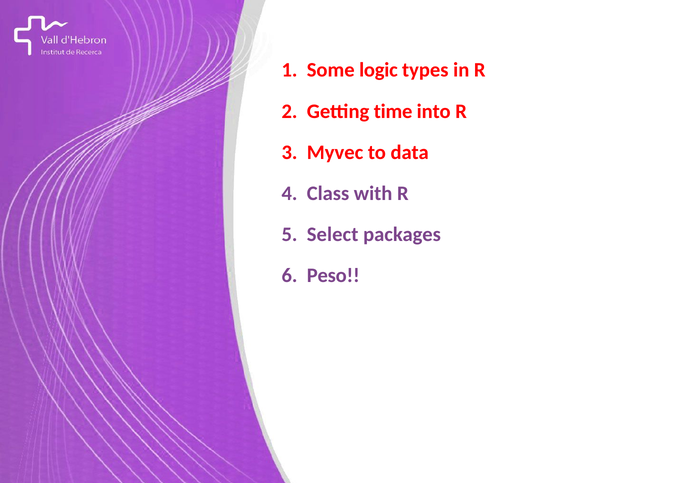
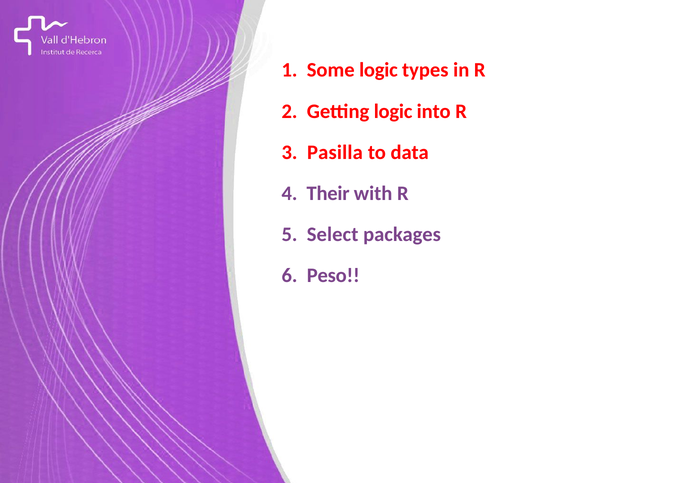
Getting time: time -> logic
Myvec: Myvec -> Pasilla
Class: Class -> Their
